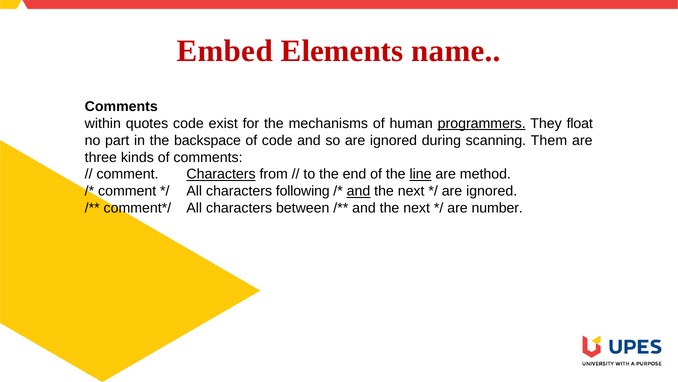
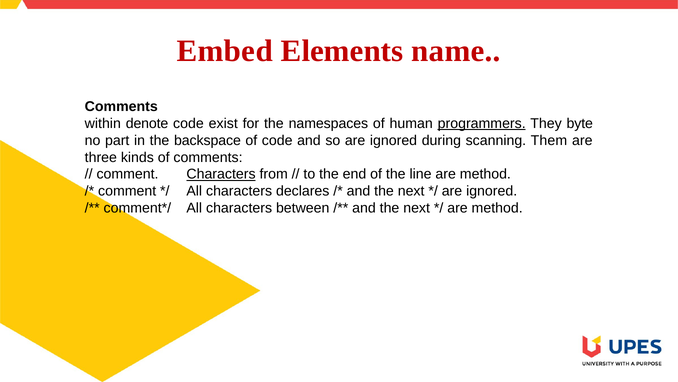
quotes: quotes -> denote
mechanisms: mechanisms -> namespaces
float: float -> byte
line underline: present -> none
following: following -> declares
and at (359, 191) underline: present -> none
number at (497, 208): number -> method
